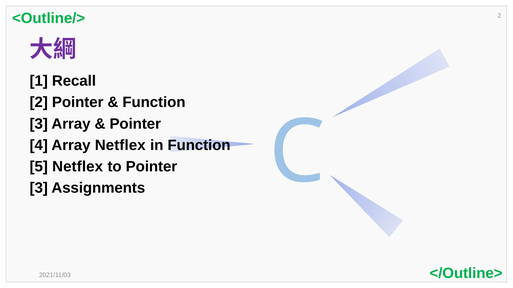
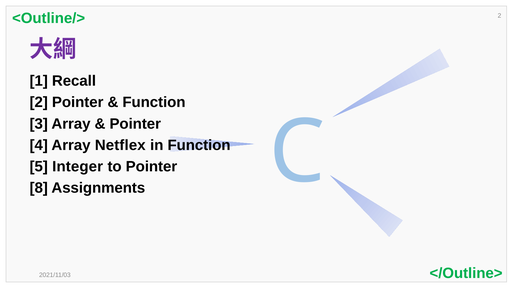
5 Netflex: Netflex -> Integer
3 at (39, 188): 3 -> 8
